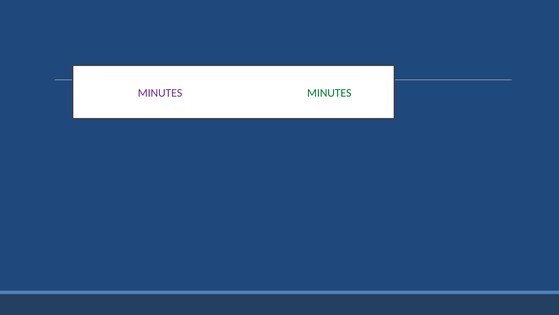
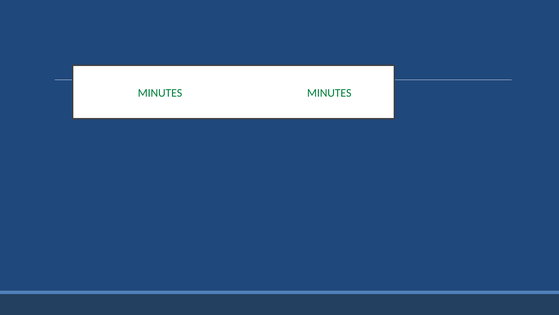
MINUTES at (160, 93) colour: purple -> green
